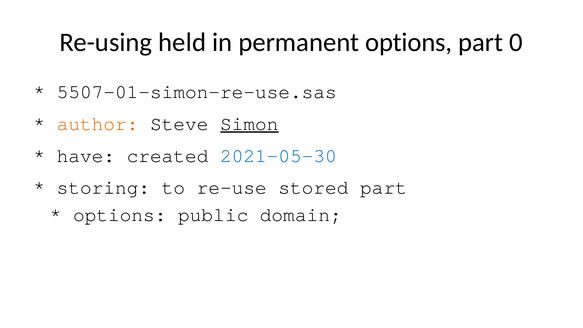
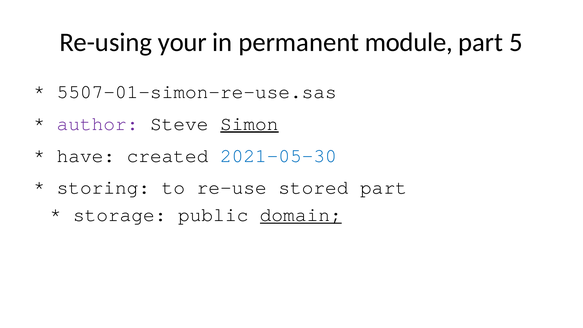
held: held -> your
permanent options: options -> module
0: 0 -> 5
author colour: orange -> purple
options at (120, 215): options -> storage
domain underline: none -> present
